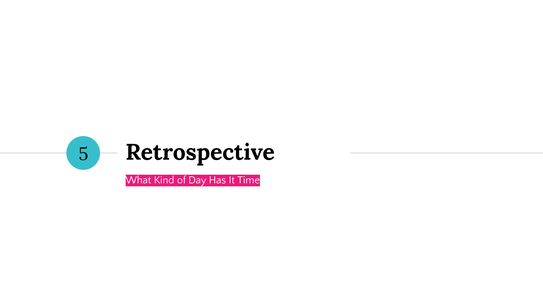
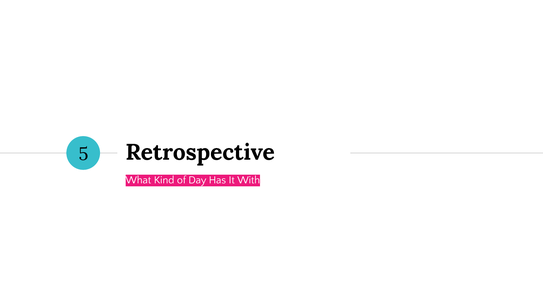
Time: Time -> With
